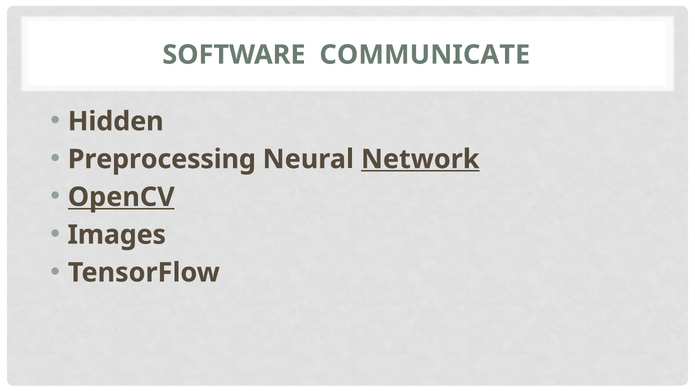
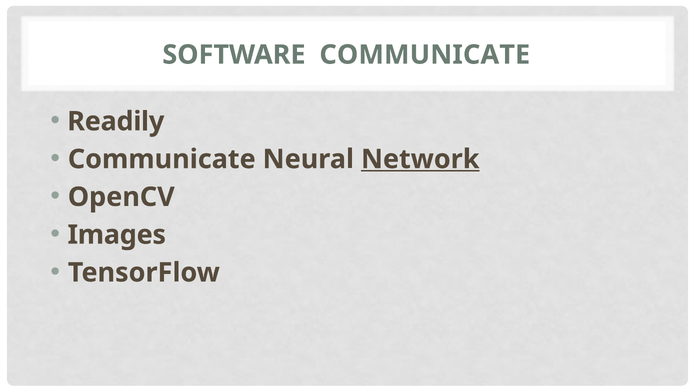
Hidden: Hidden -> Readily
Preprocessing at (162, 159): Preprocessing -> Communicate
OpenCV underline: present -> none
